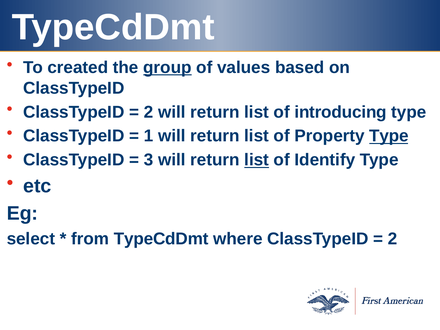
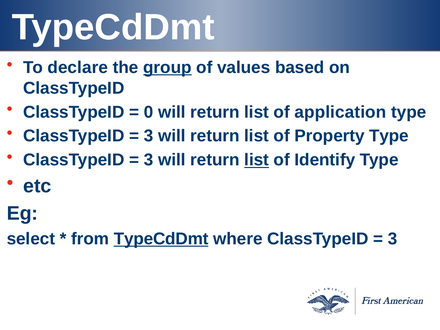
created: created -> declare
2 at (149, 112): 2 -> 0
introducing: introducing -> application
1 at (149, 136): 1 -> 3
Type at (389, 136) underline: present -> none
TypeCdDmt at (161, 239) underline: none -> present
2 at (393, 239): 2 -> 3
